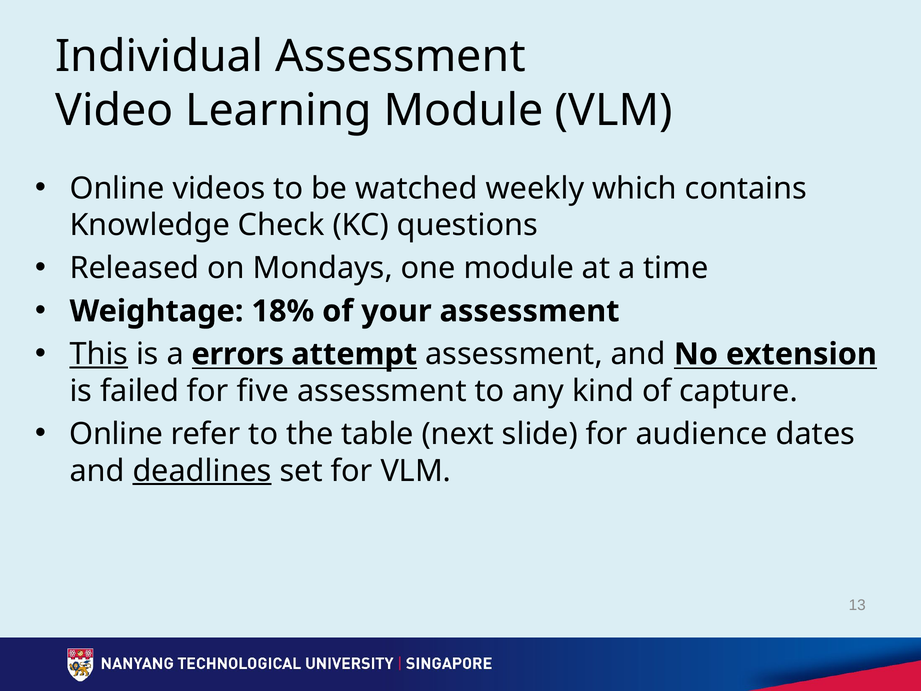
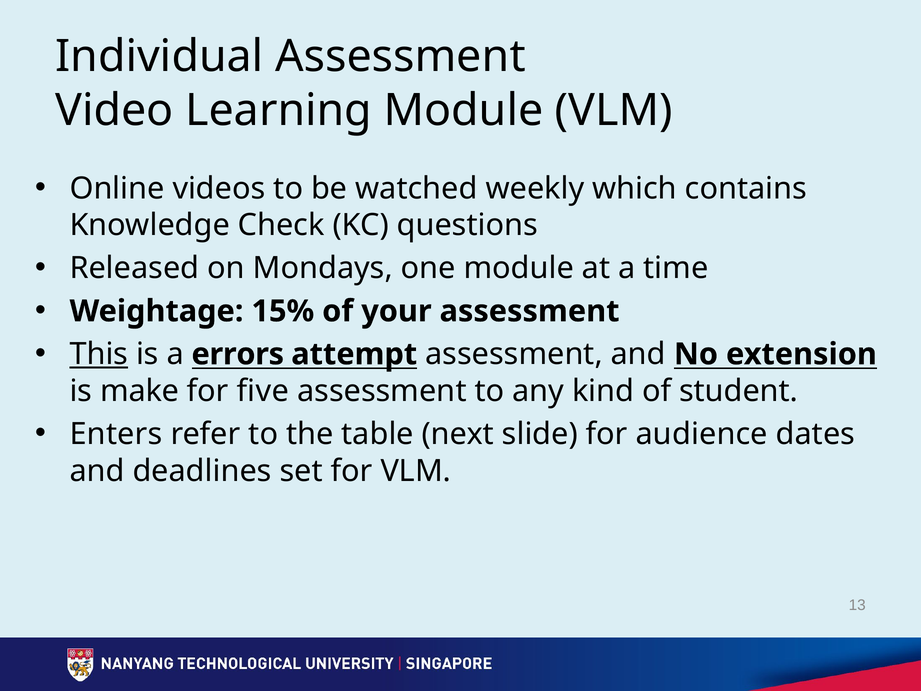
18%: 18% -> 15%
failed: failed -> make
capture: capture -> student
Online at (116, 434): Online -> Enters
deadlines underline: present -> none
